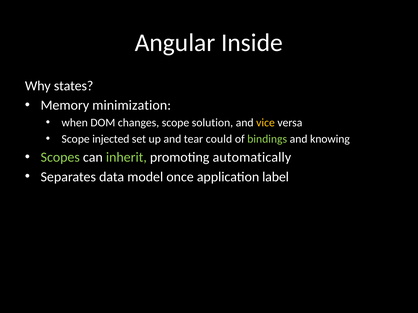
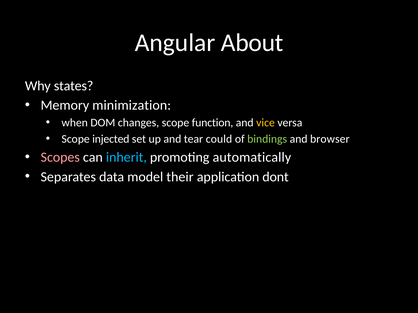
Inside: Inside -> About
solution: solution -> function
knowing: knowing -> browser
Scopes colour: light green -> pink
inherit colour: light green -> light blue
once: once -> their
label: label -> dont
